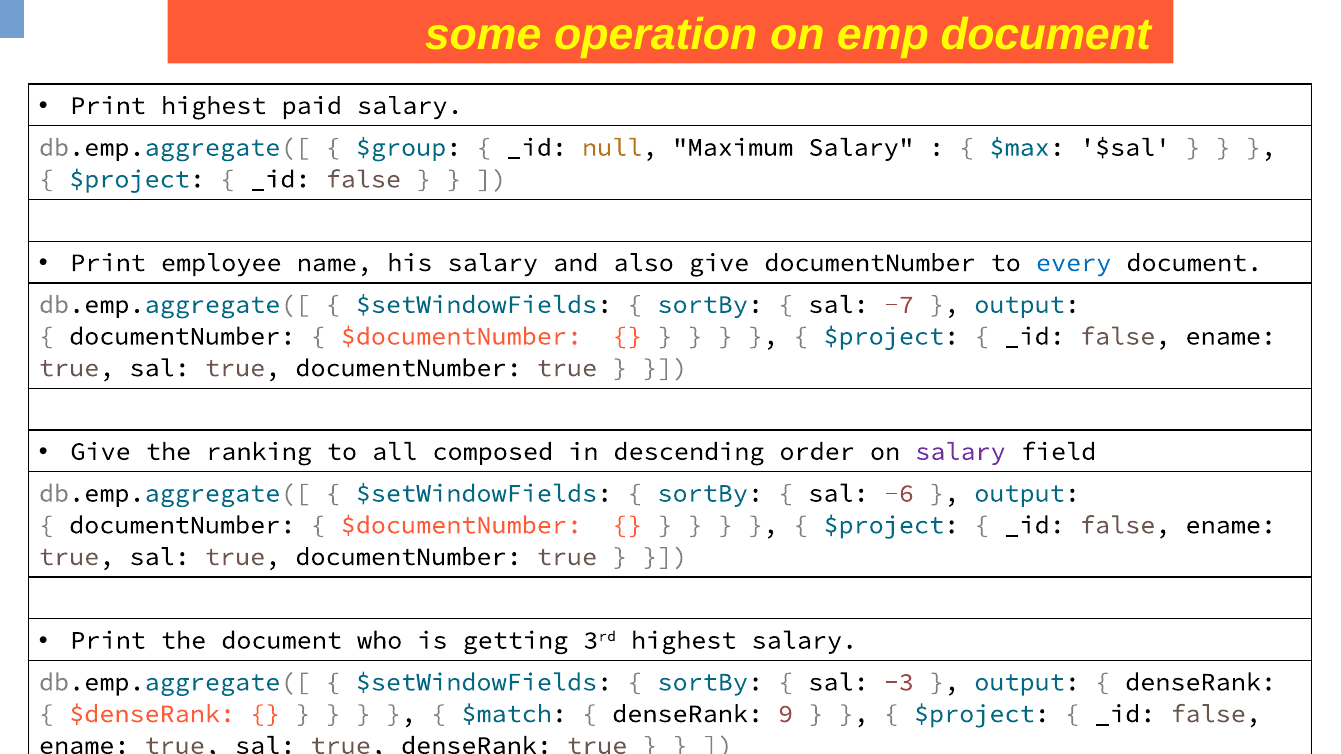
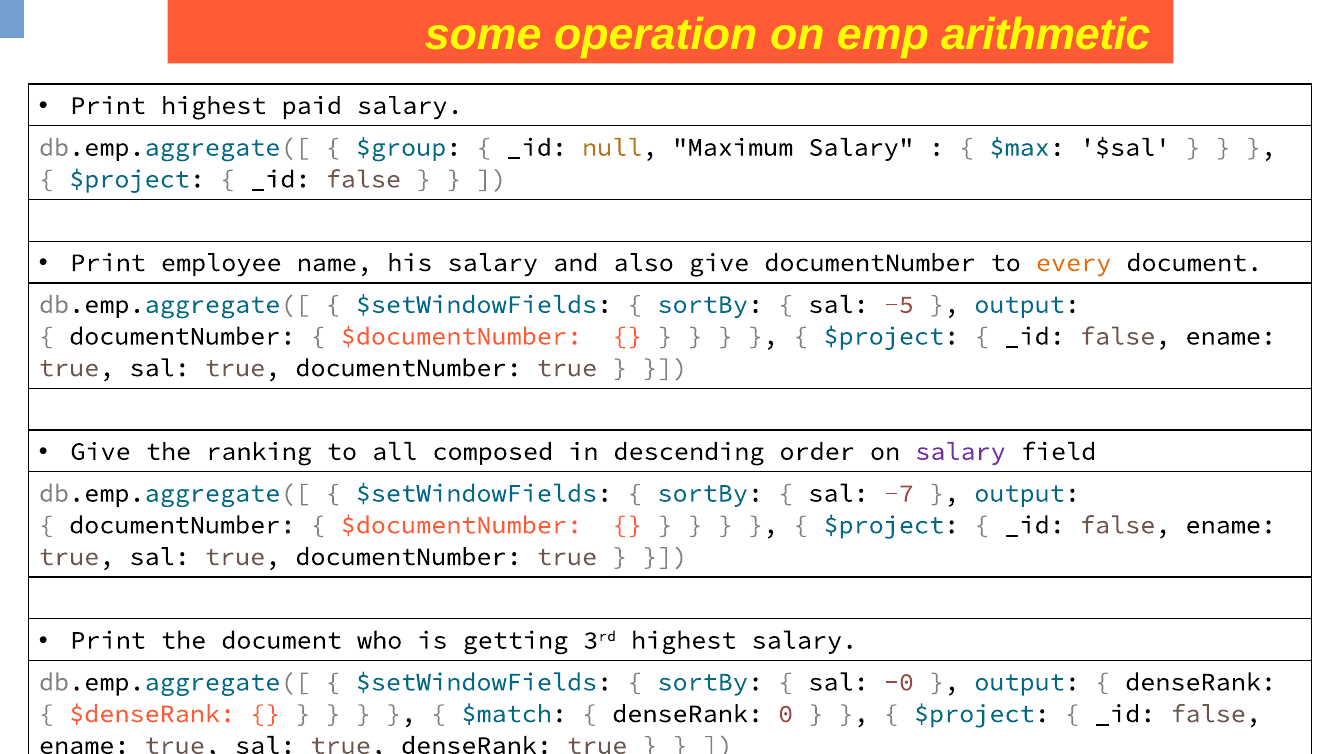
emp document: document -> arithmetic
every colour: blue -> orange
-7: -7 -> -5
-6: -6 -> -7
-3: -3 -> -0
9: 9 -> 0
